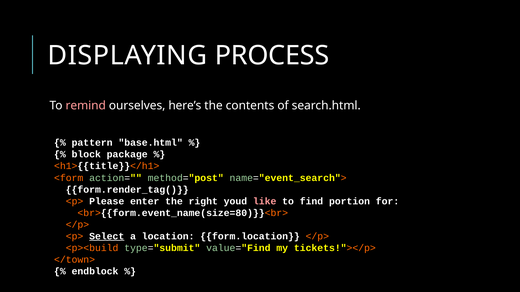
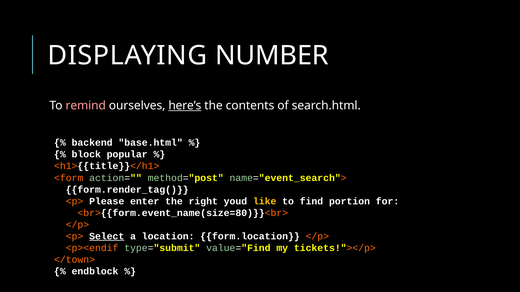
PROCESS: PROCESS -> NUMBER
here’s underline: none -> present
pattern: pattern -> backend
package: package -> popular
like colour: pink -> yellow
<p><build: <p><build -> <p><endif
